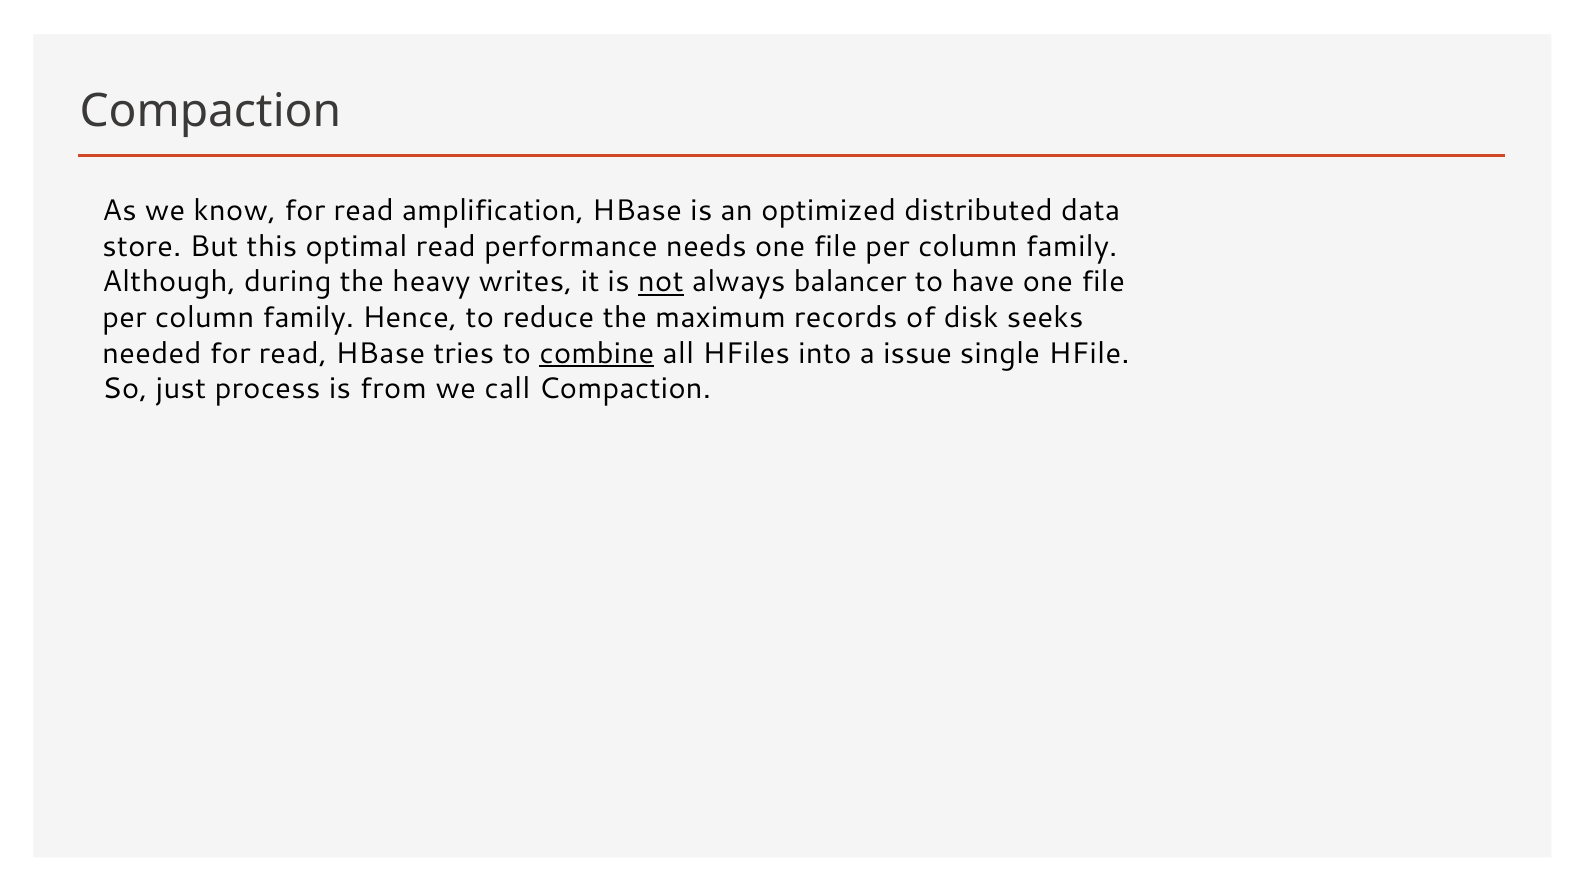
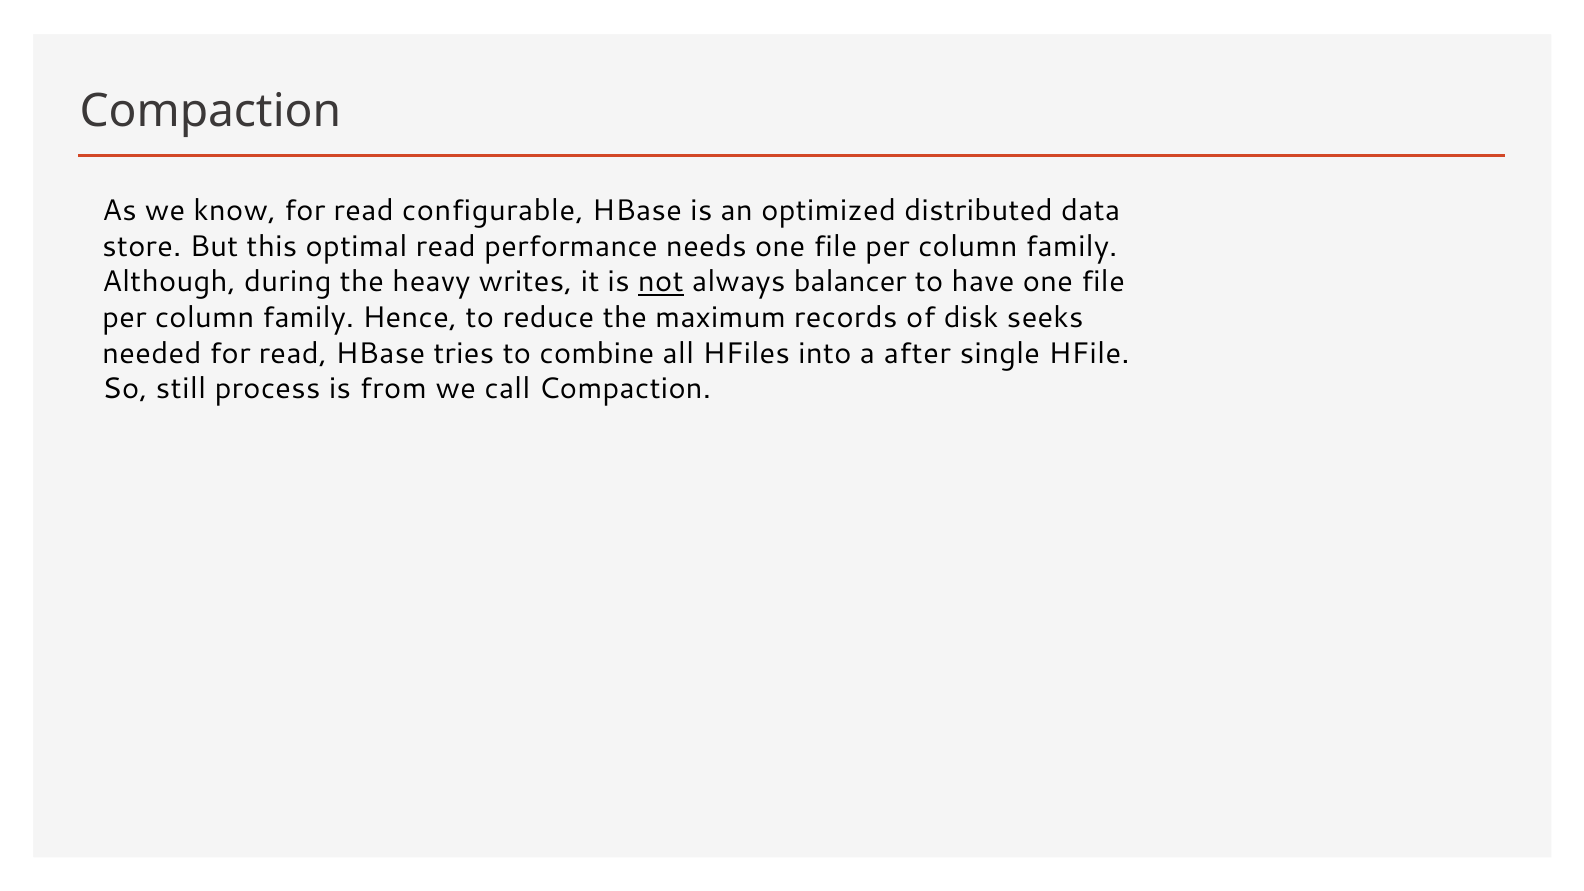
amplification: amplification -> configurable
combine underline: present -> none
issue: issue -> after
just: just -> still
